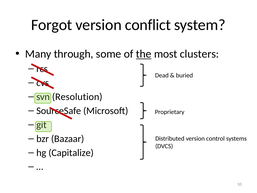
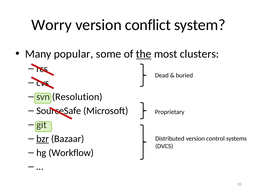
Forgot: Forgot -> Worry
through: through -> popular
bzr underline: none -> present
Capitalize: Capitalize -> Workflow
